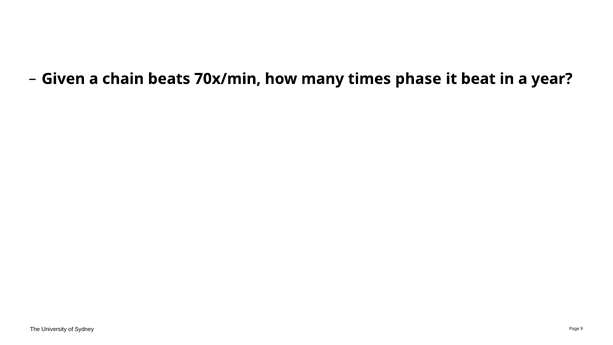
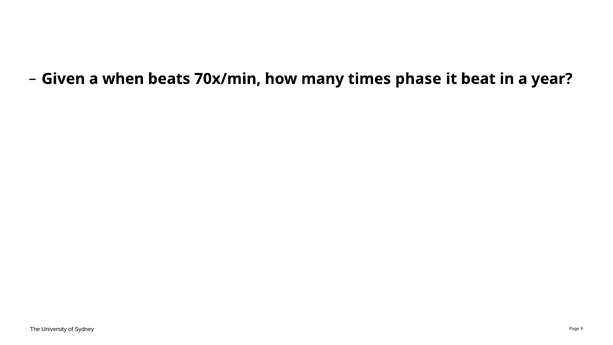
chain: chain -> when
